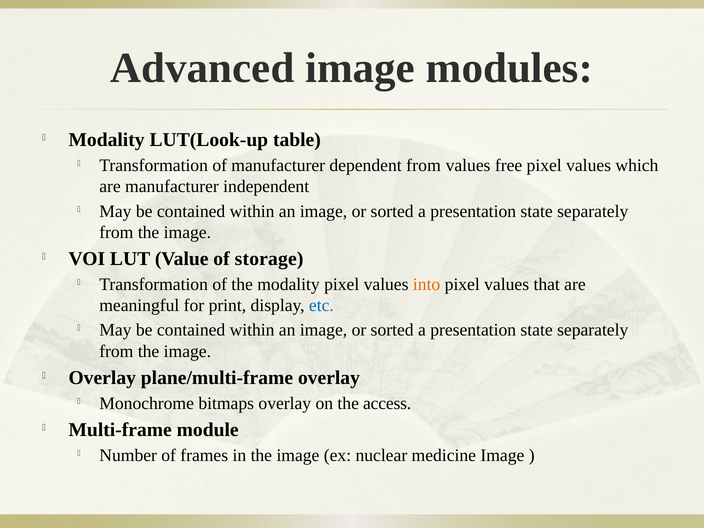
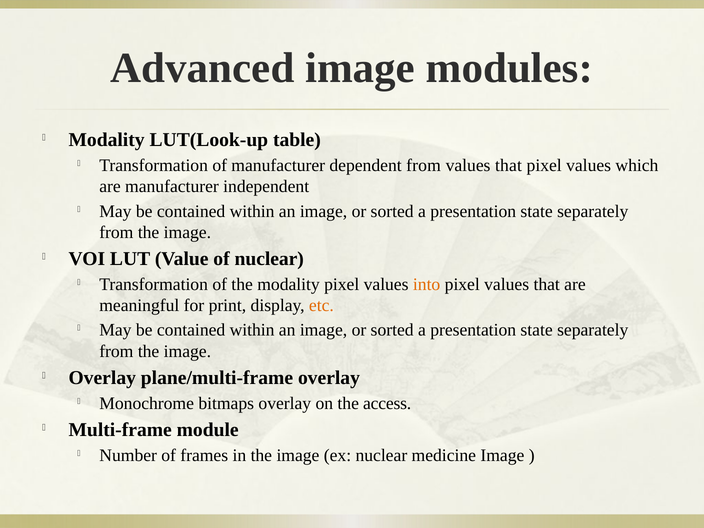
free at (509, 165): free -> that
of storage: storage -> nuclear
etc colour: blue -> orange
